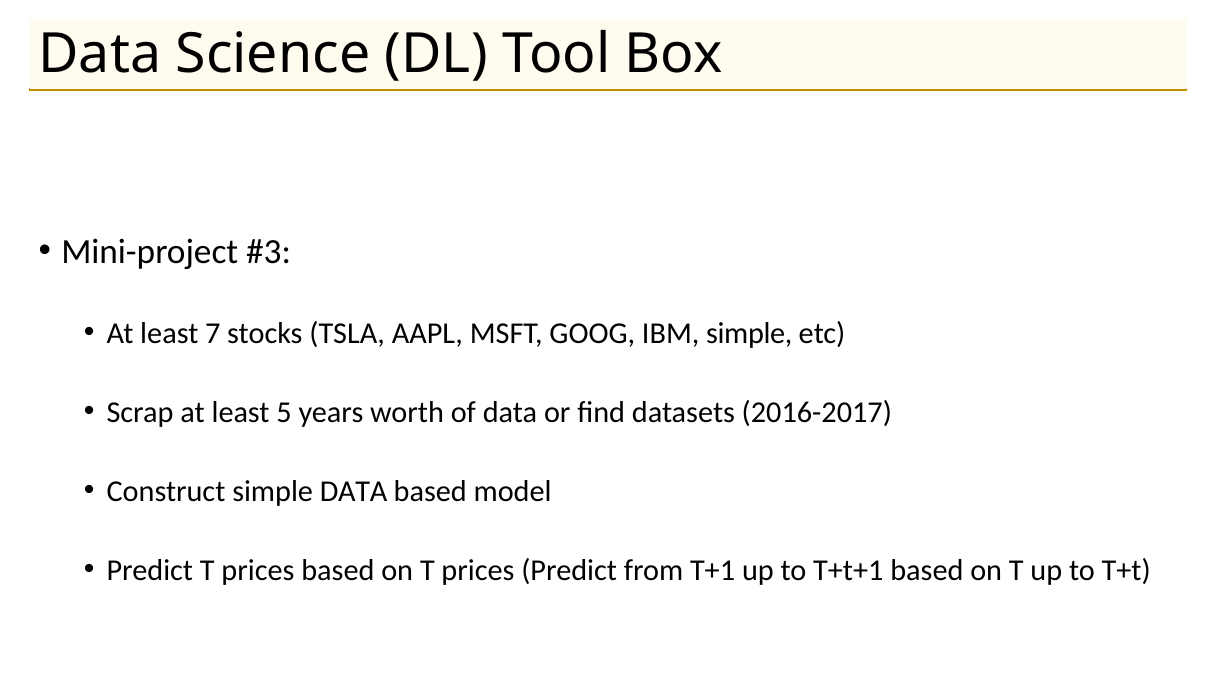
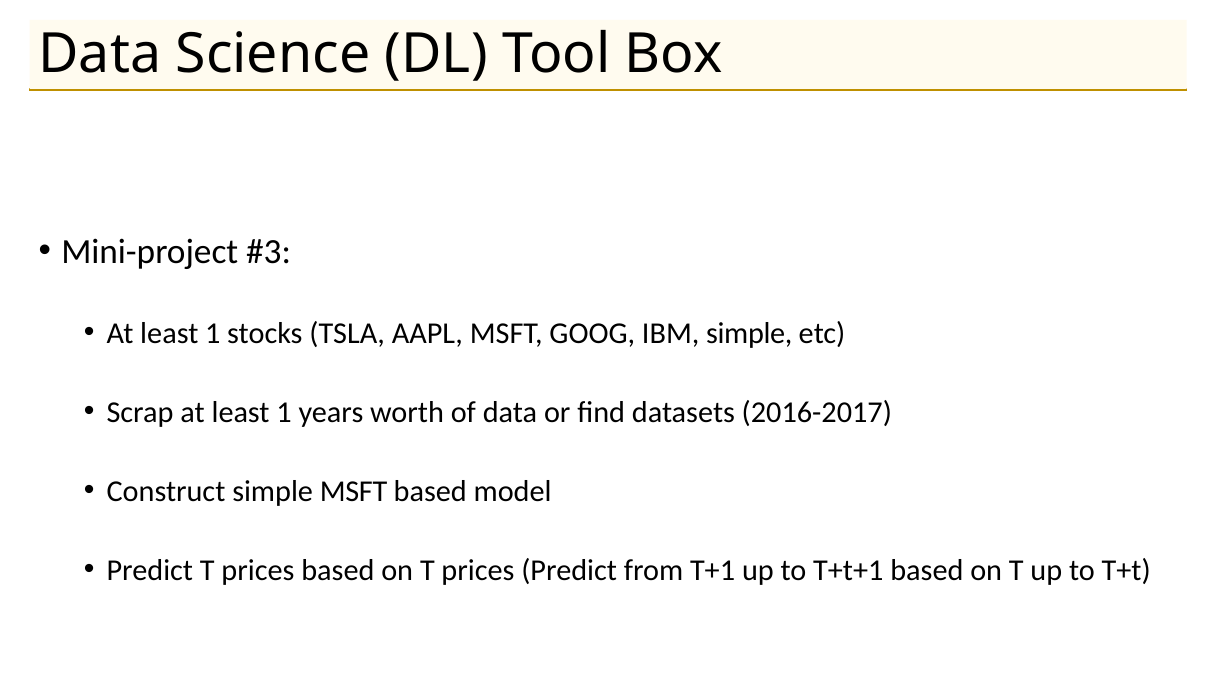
7 at (213, 333): 7 -> 1
Scrap at least 5: 5 -> 1
simple DATA: DATA -> MSFT
